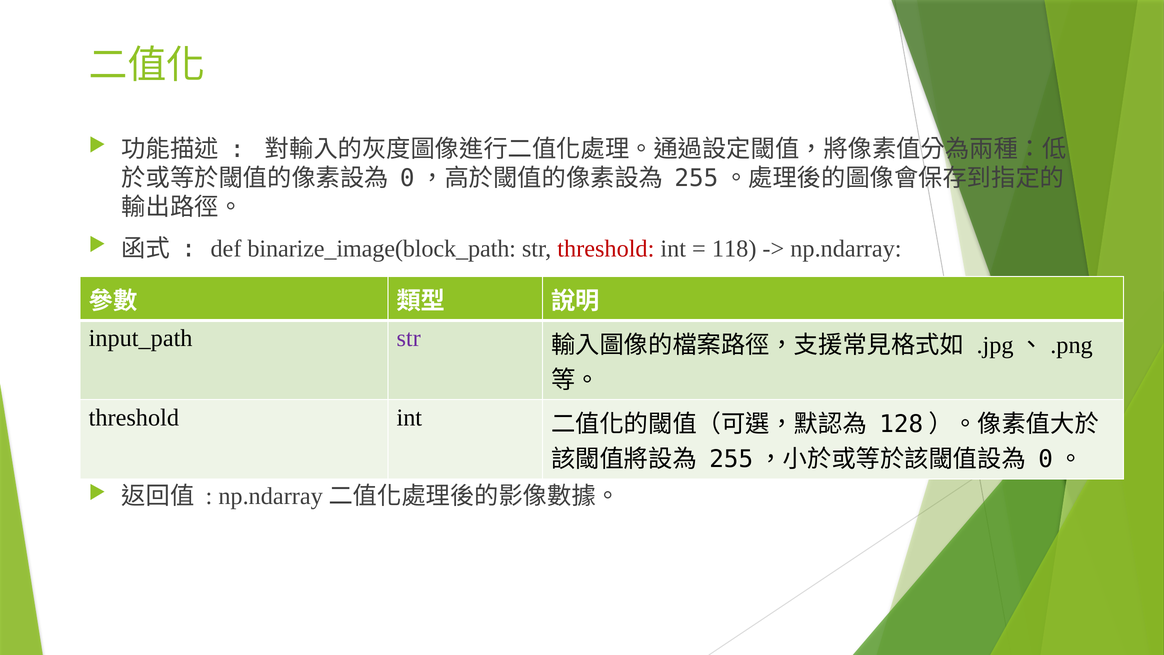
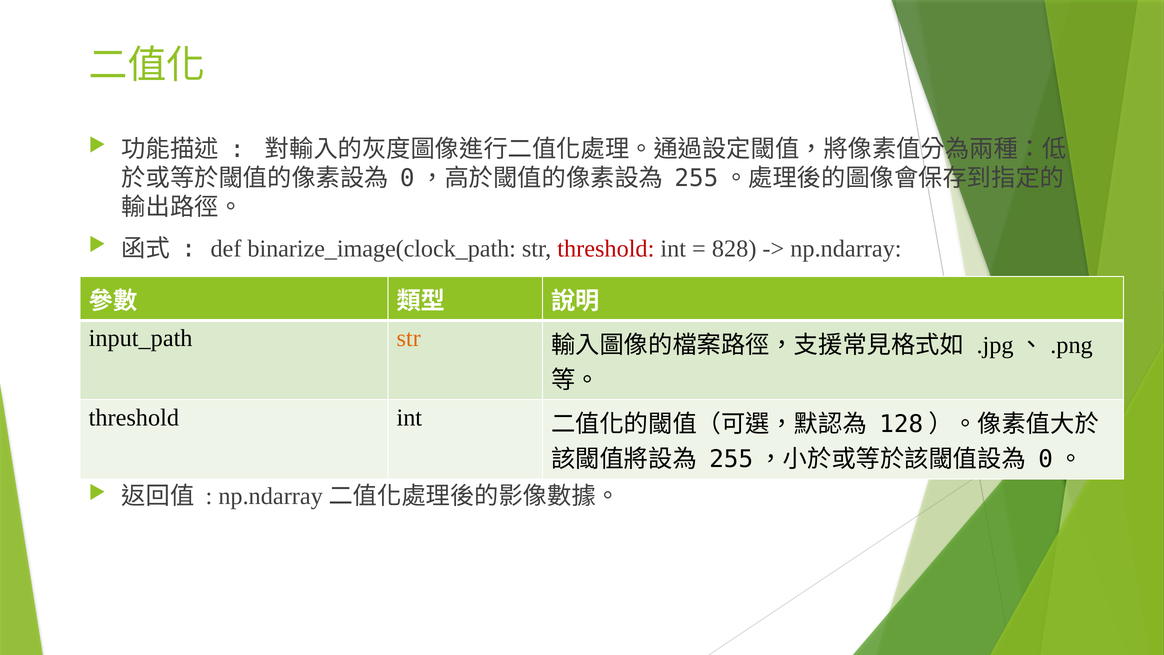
binarize_image(block_path: binarize_image(block_path -> binarize_image(clock_path
118: 118 -> 828
str at (409, 338) colour: purple -> orange
